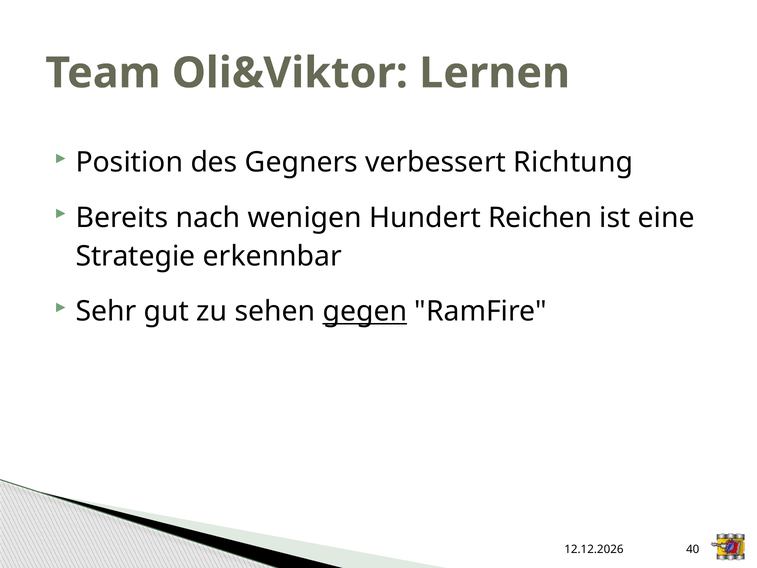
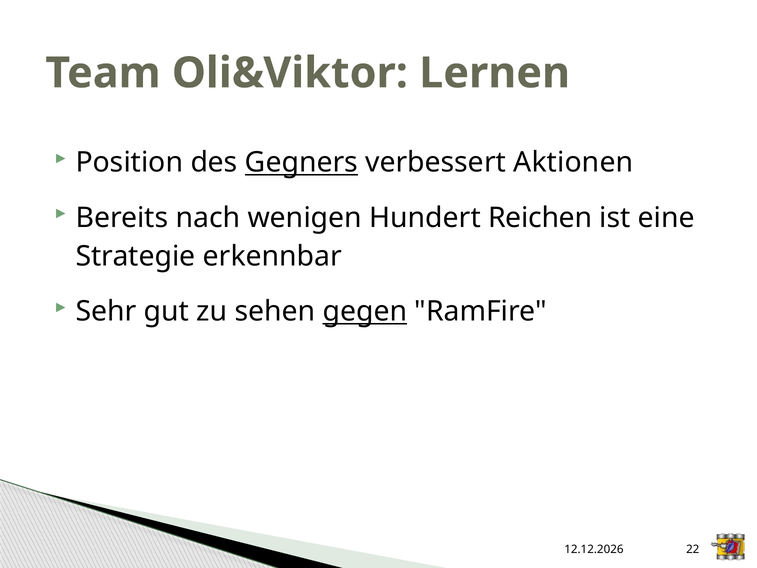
Gegners underline: none -> present
Richtung: Richtung -> Aktionen
40: 40 -> 22
